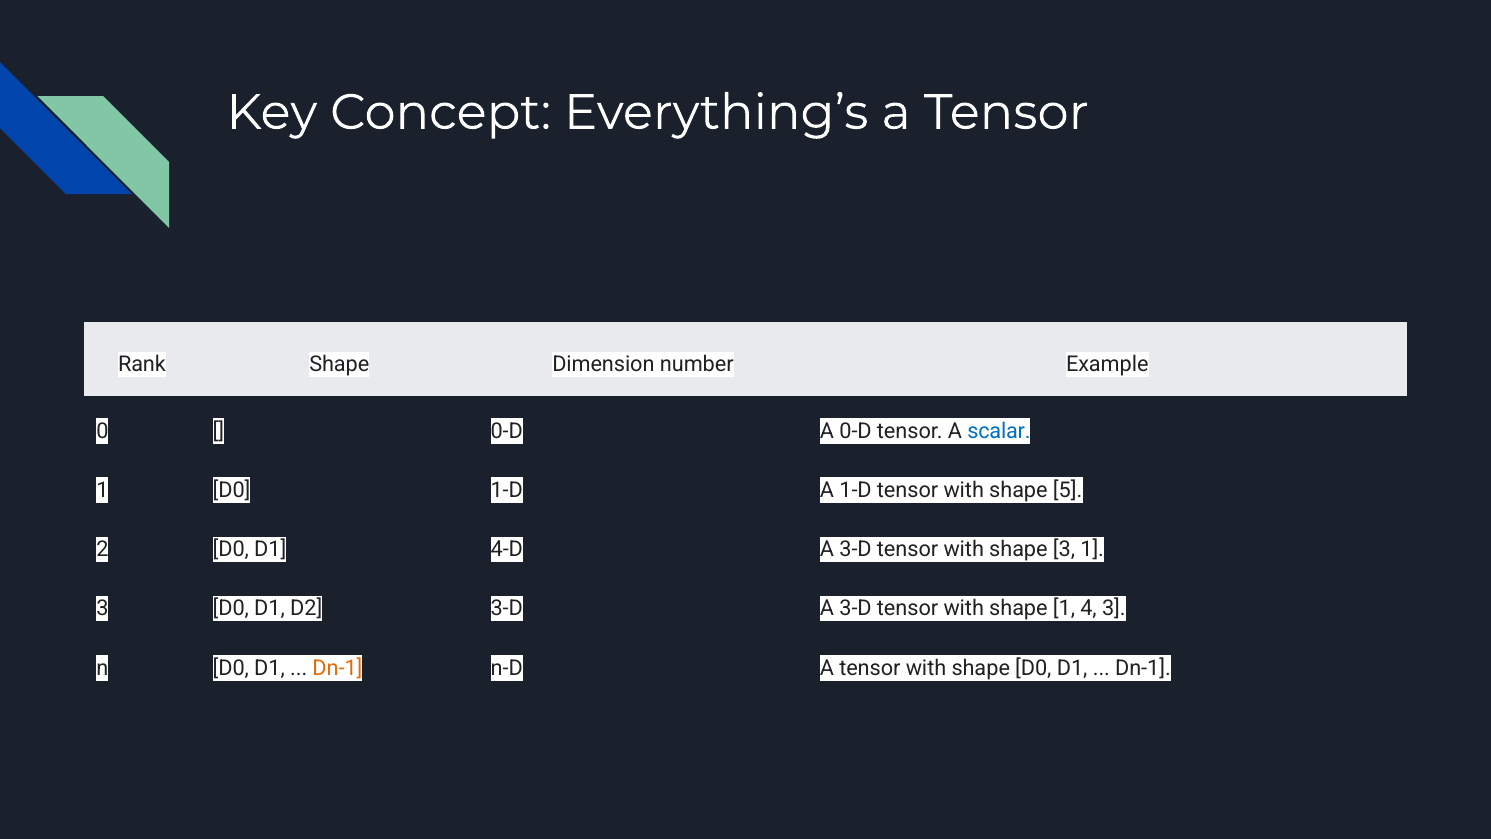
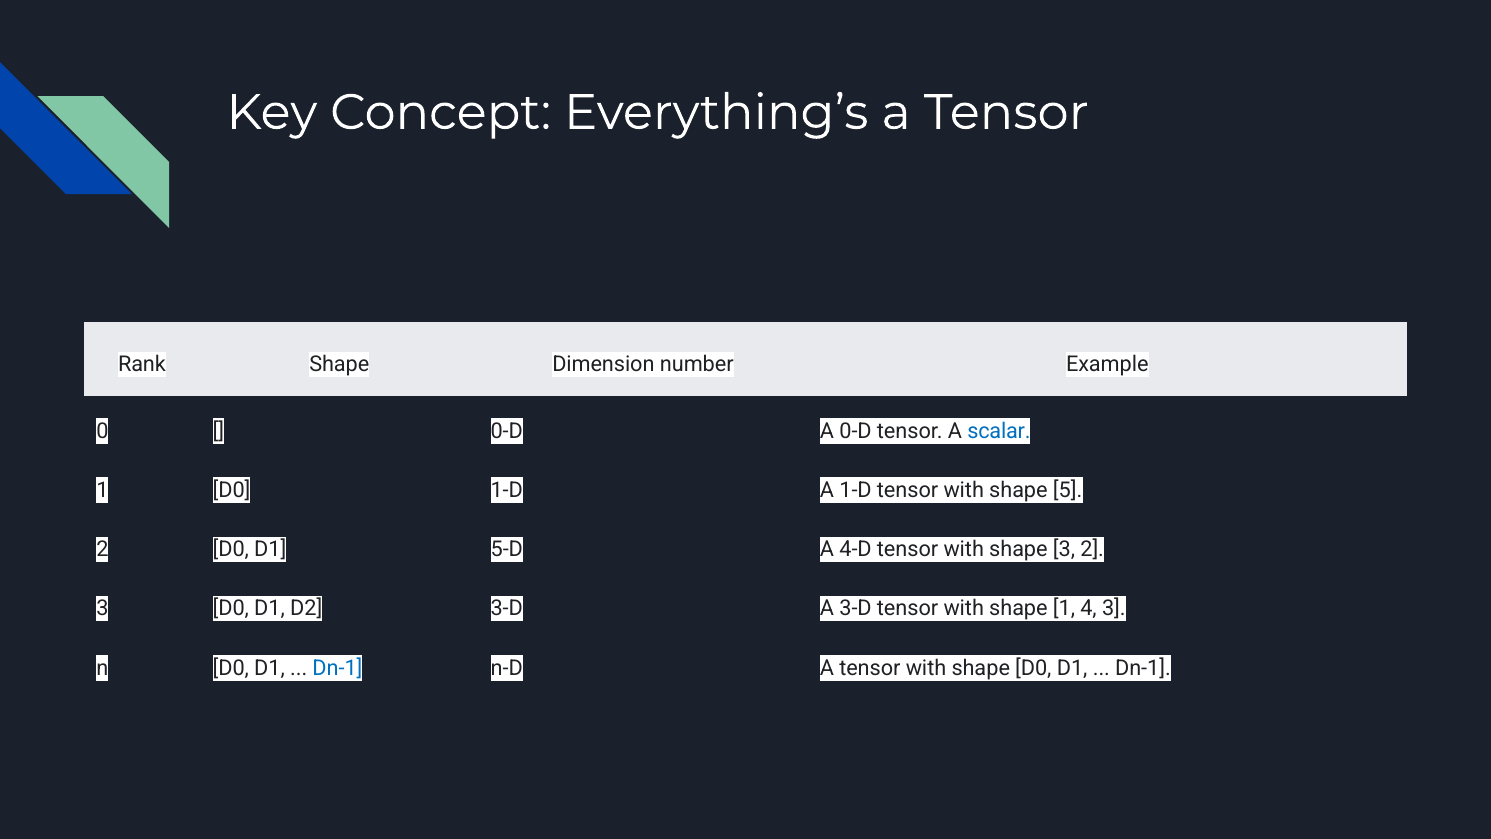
4-D: 4-D -> 5-D
3-D at (856, 549): 3-D -> 4-D
3 1: 1 -> 2
Dn-1 at (337, 668) colour: orange -> blue
